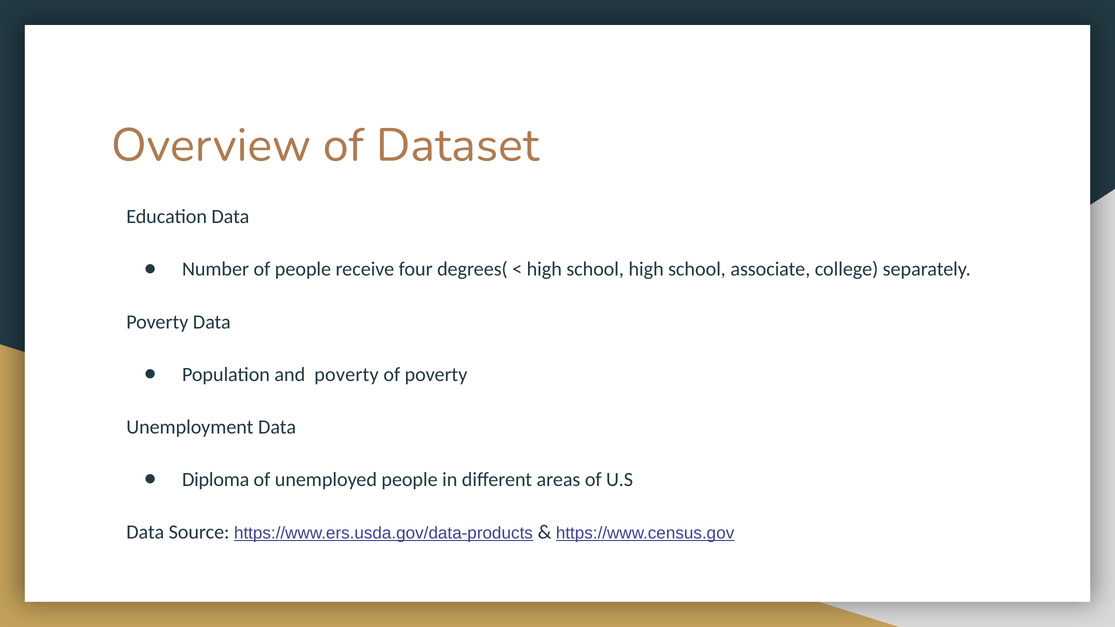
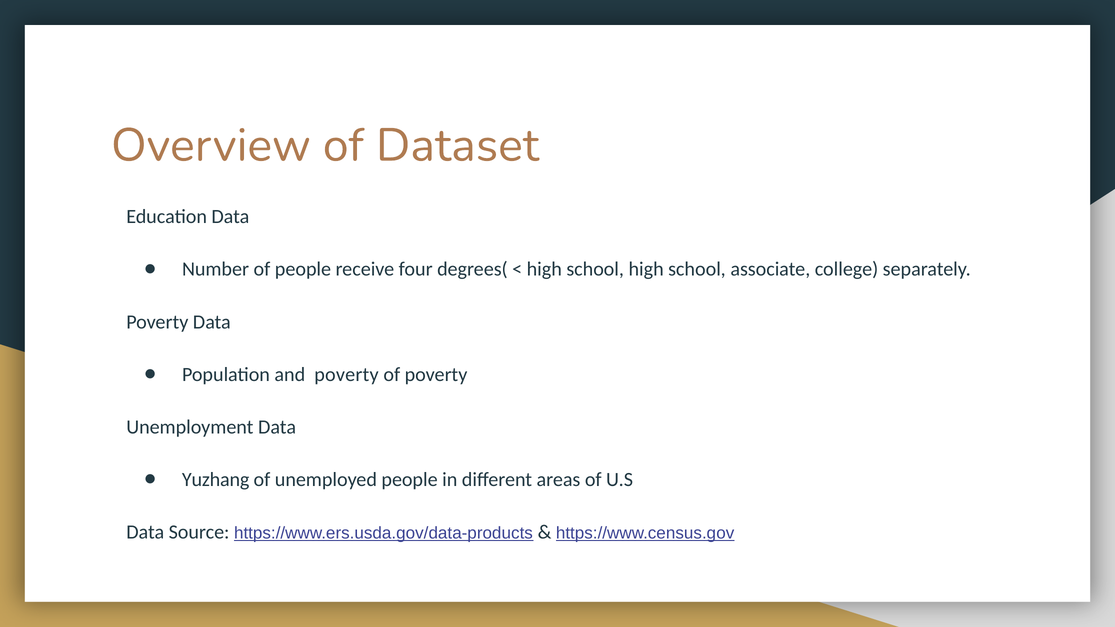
Diploma: Diploma -> Yuzhang
